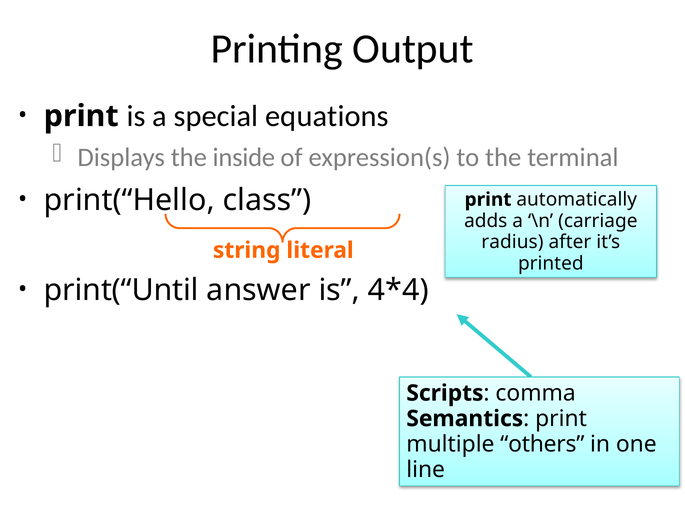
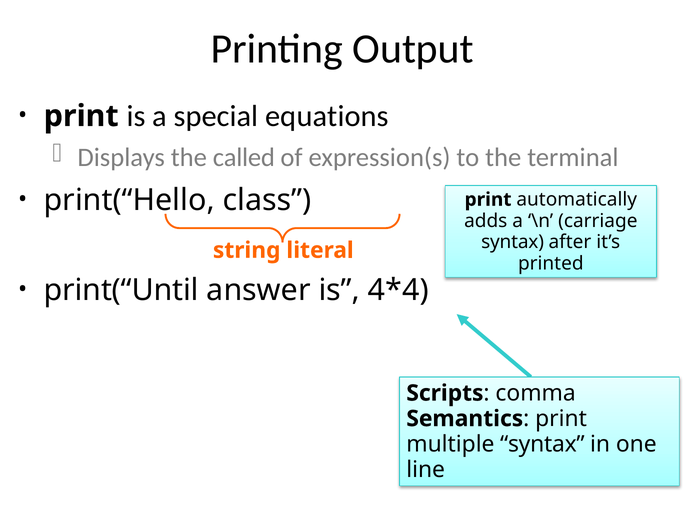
inside: inside -> called
radius at (512, 242): radius -> syntax
multiple others: others -> syntax
